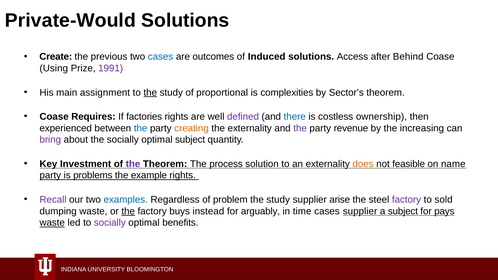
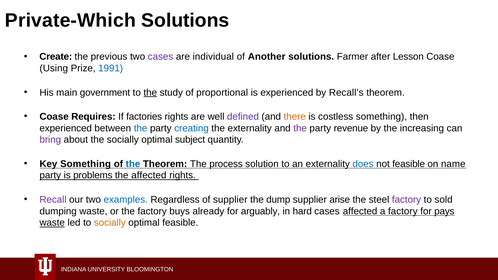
Private-Would: Private-Would -> Private-Which
cases at (161, 57) colour: blue -> purple
outcomes: outcomes -> individual
Induced: Induced -> Another
Access: Access -> Farmer
Behind: Behind -> Lesson
1991 colour: purple -> blue
assignment: assignment -> government
is complexities: complexities -> experienced
Sector’s: Sector’s -> Recall’s
there colour: blue -> orange
costless ownership: ownership -> something
creating colour: orange -> blue
Key Investment: Investment -> Something
the at (133, 164) colour: purple -> blue
does colour: orange -> blue
the example: example -> affected
of problem: problem -> supplier
study at (278, 200): study -> dump
the at (128, 211) underline: present -> none
instead: instead -> already
time: time -> hard
cases supplier: supplier -> affected
a subject: subject -> factory
socially at (110, 223) colour: purple -> orange
optimal benefits: benefits -> feasible
